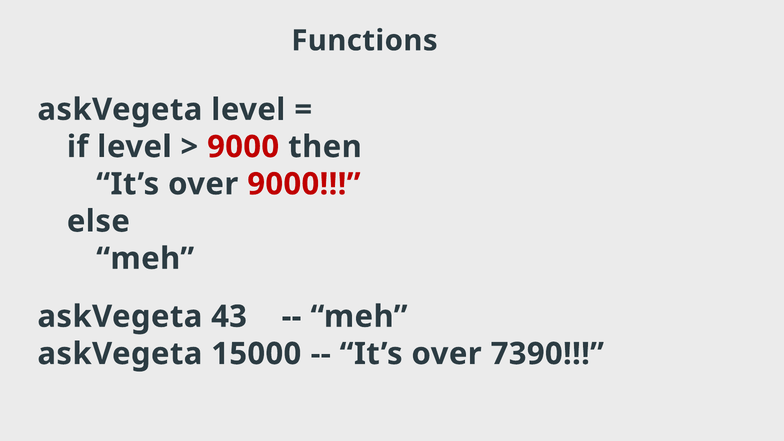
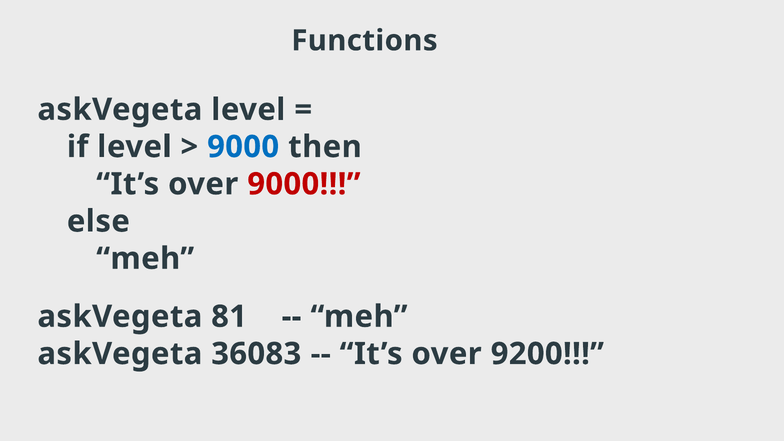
9000 at (243, 147) colour: red -> blue
43: 43 -> 81
15000: 15000 -> 36083
7390: 7390 -> 9200
